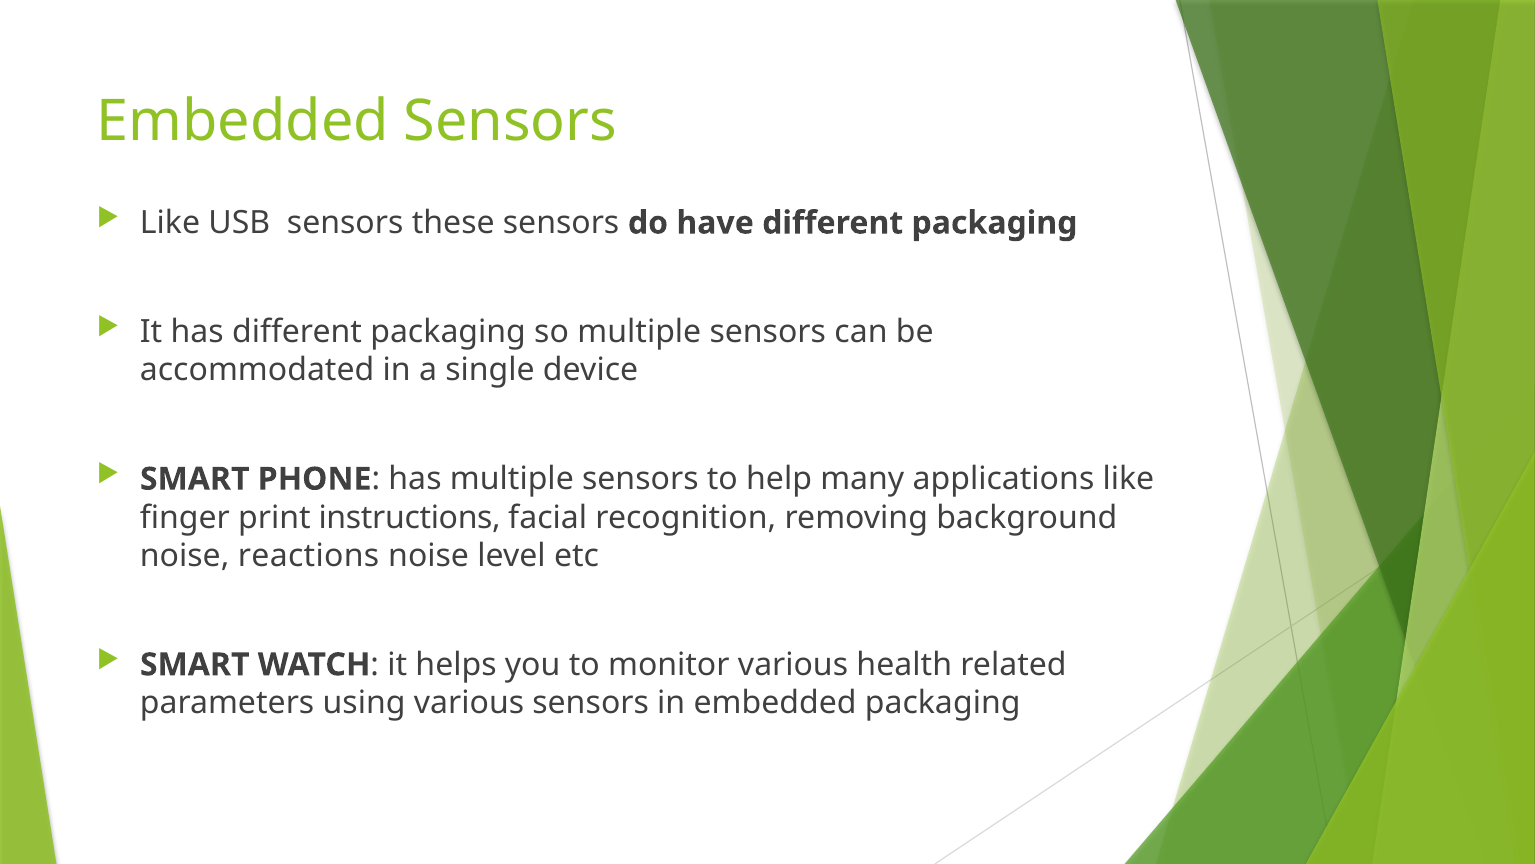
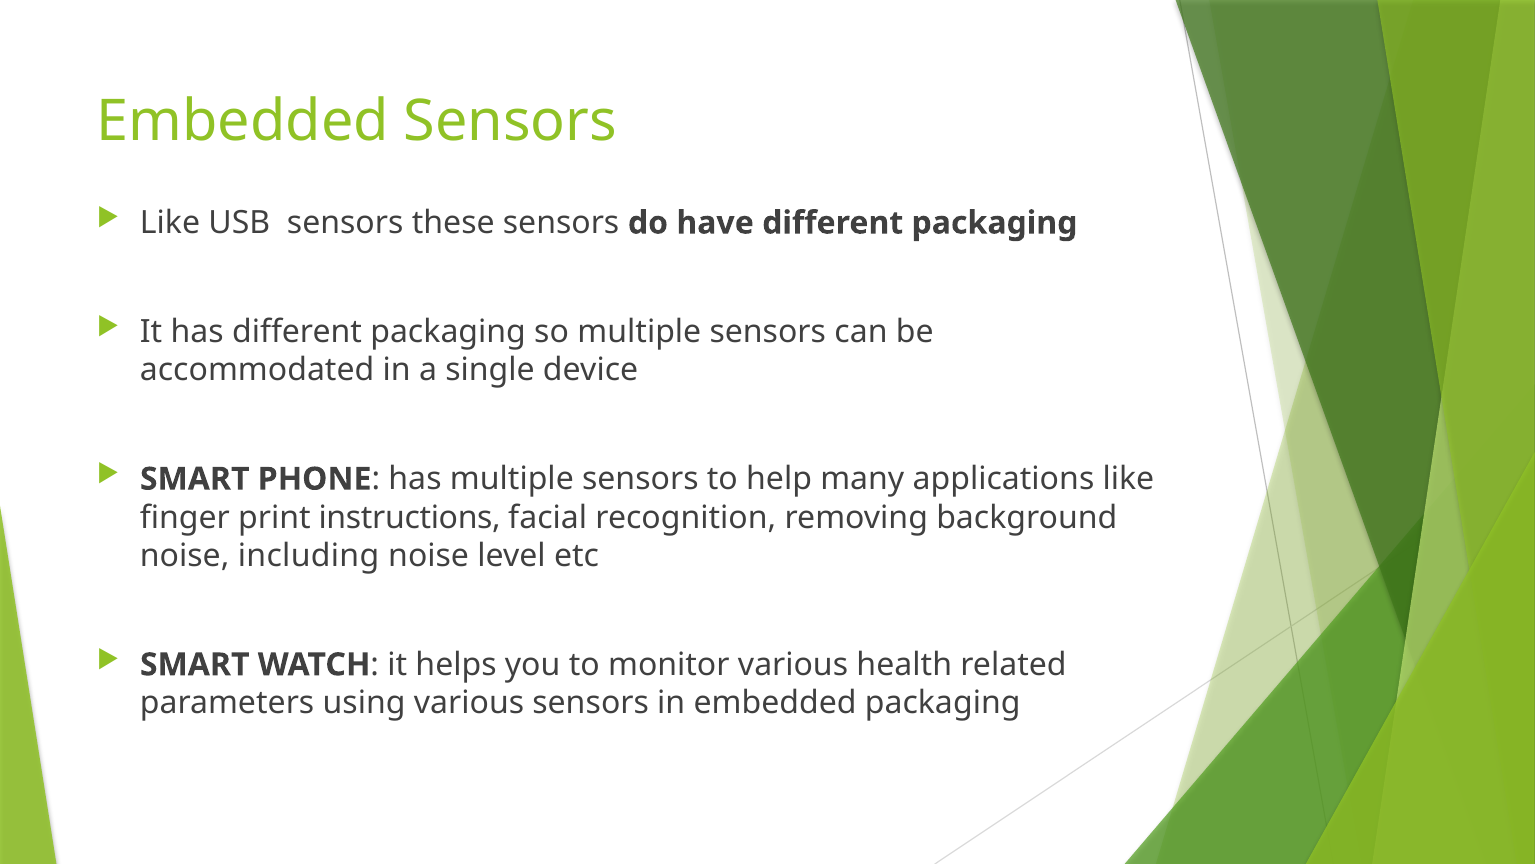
reactions: reactions -> including
